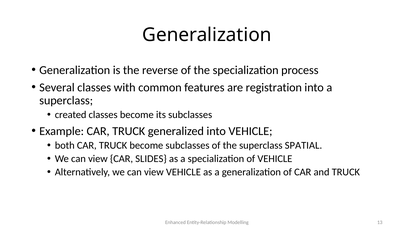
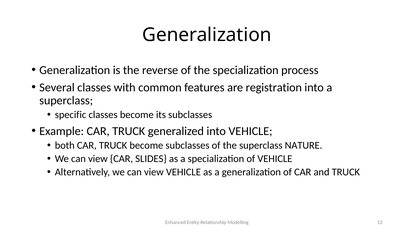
created: created -> specific
SPATIAL: SPATIAL -> NATURE
